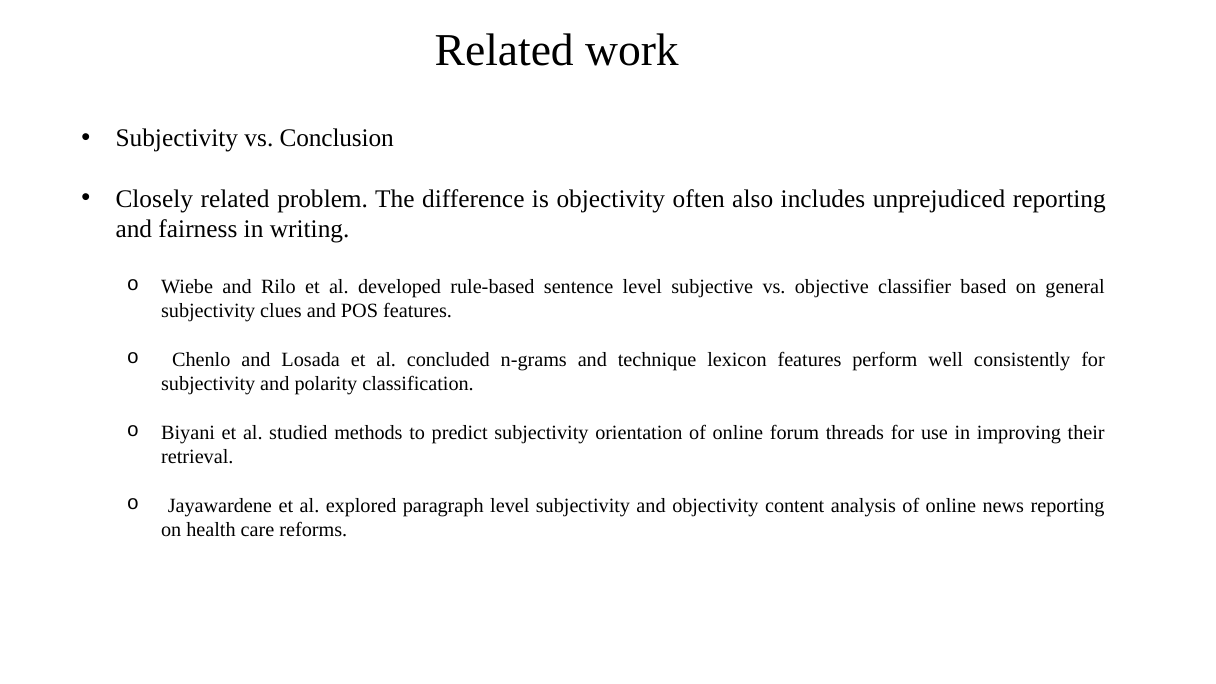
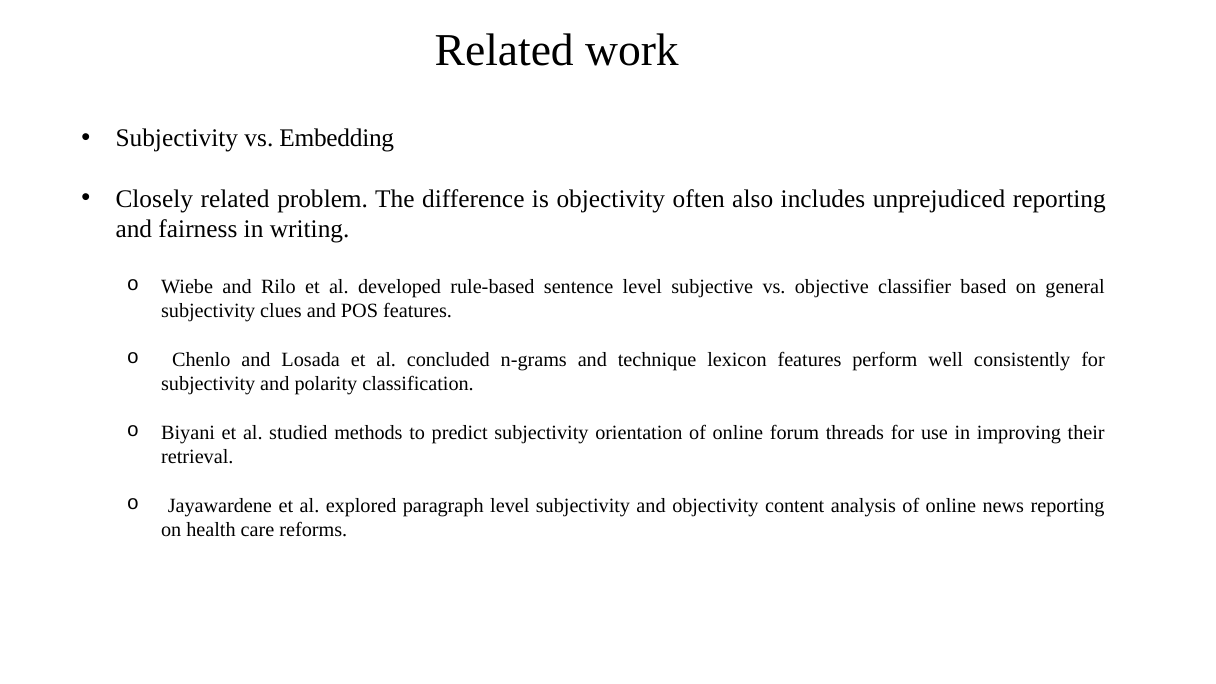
Conclusion: Conclusion -> Embedding
